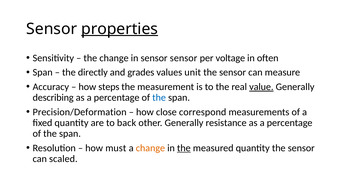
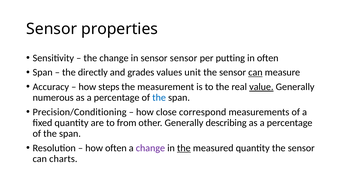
properties underline: present -> none
voltage: voltage -> putting
can at (255, 73) underline: none -> present
describing: describing -> numerous
Precision/Deformation: Precision/Deformation -> Precision/Conditioning
back: back -> from
resistance: resistance -> describing
how must: must -> often
change at (150, 148) colour: orange -> purple
scaled: scaled -> charts
